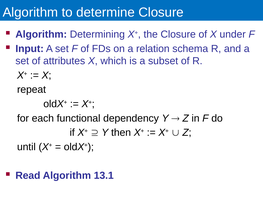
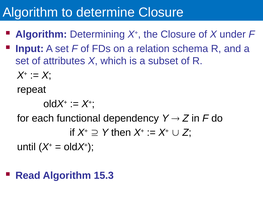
13.1: 13.1 -> 15.3
